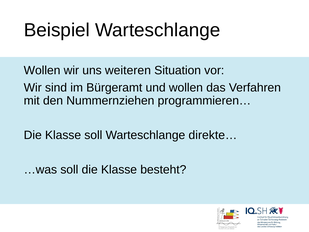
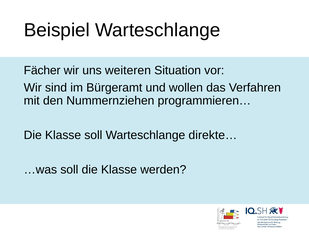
Wollen at (42, 70): Wollen -> Fächer
besteht: besteht -> werden
